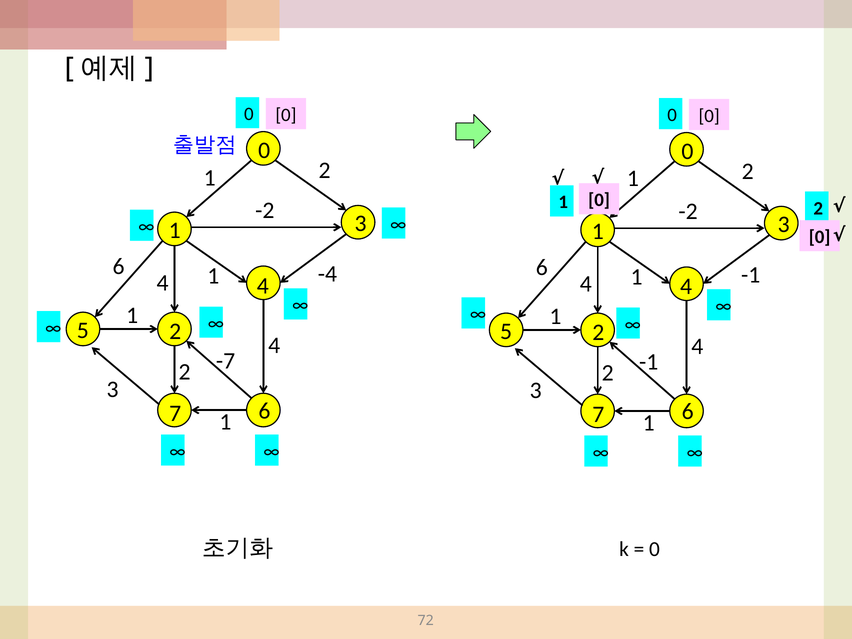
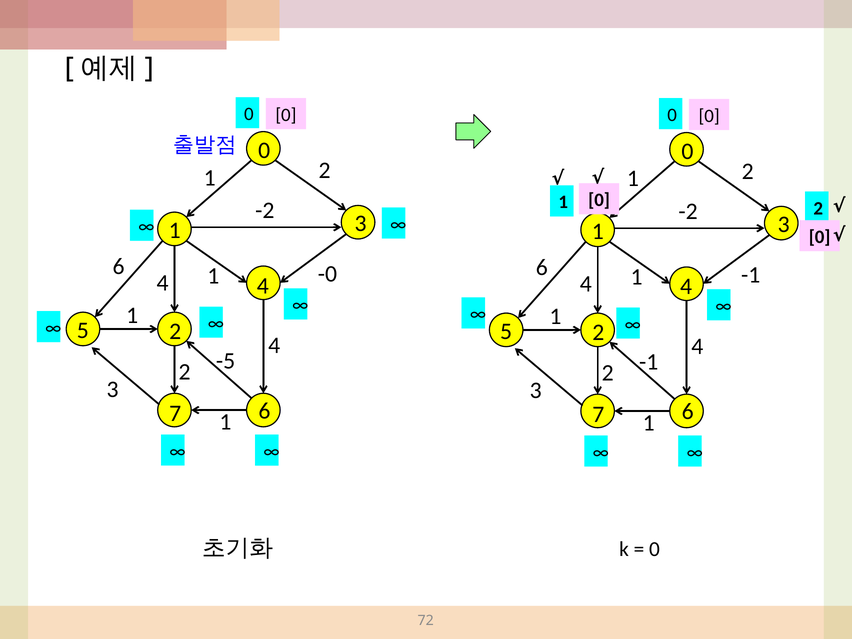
-4: -4 -> -0
-7: -7 -> -5
